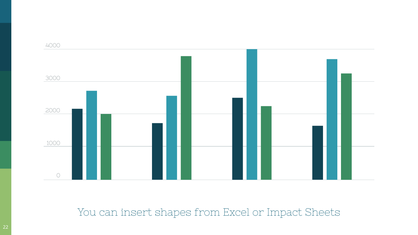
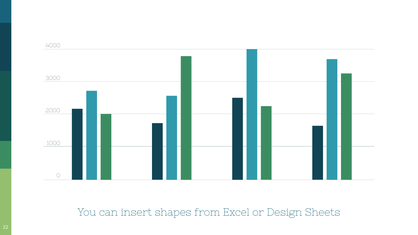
Impact: Impact -> Design
